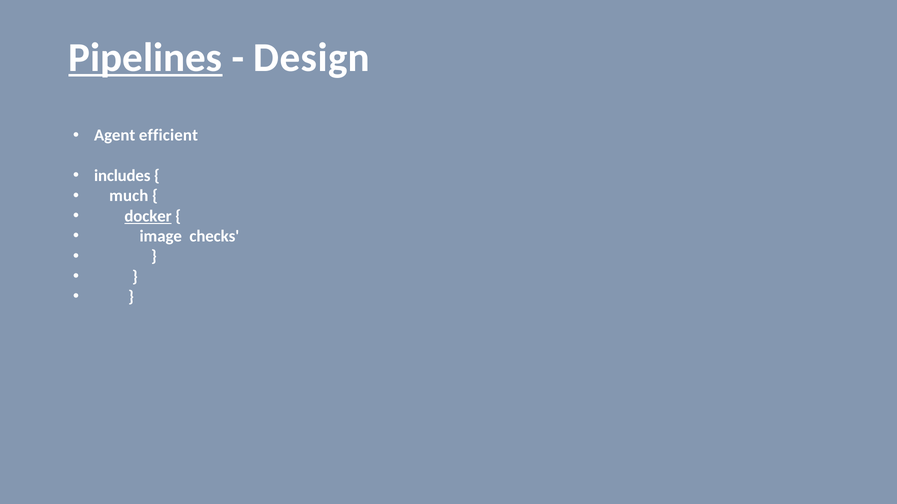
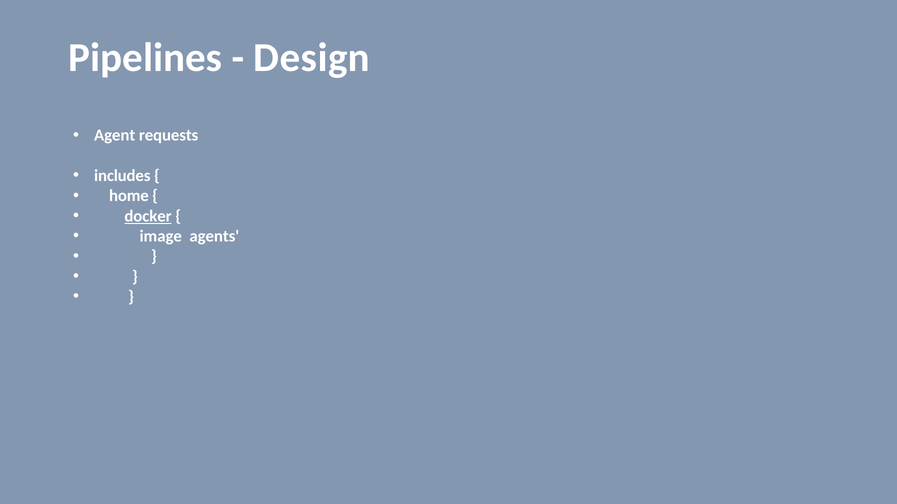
Pipelines underline: present -> none
efficient: efficient -> requests
much: much -> home
checks: checks -> agents
